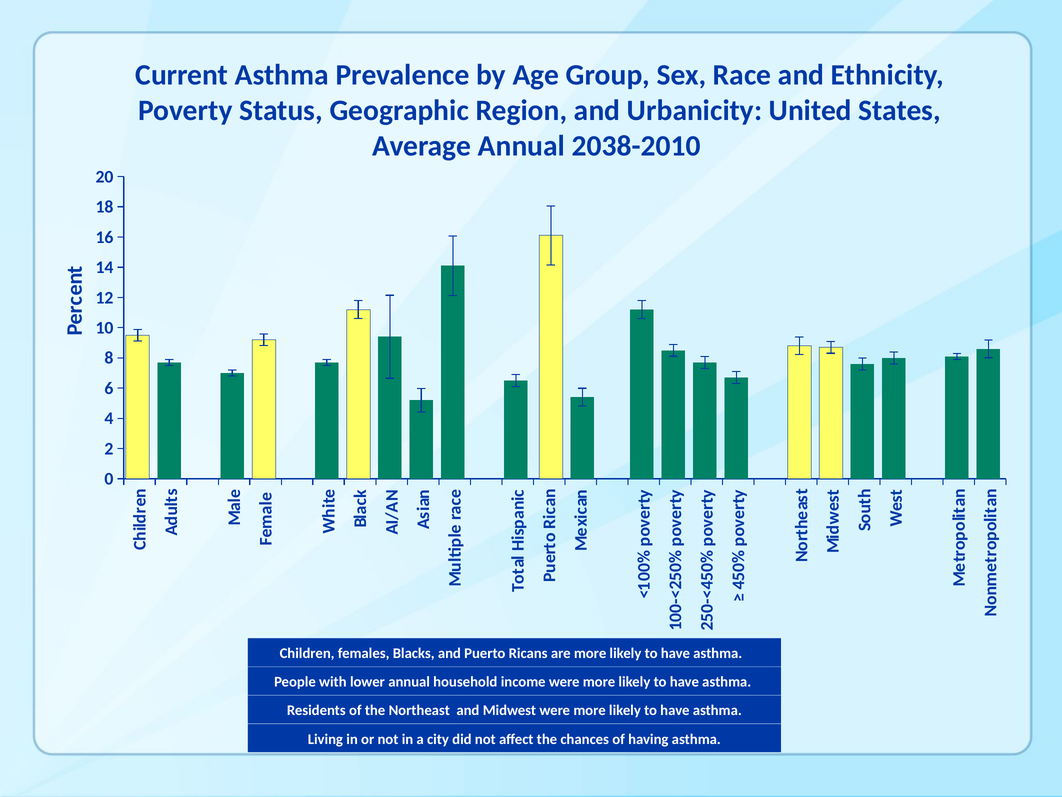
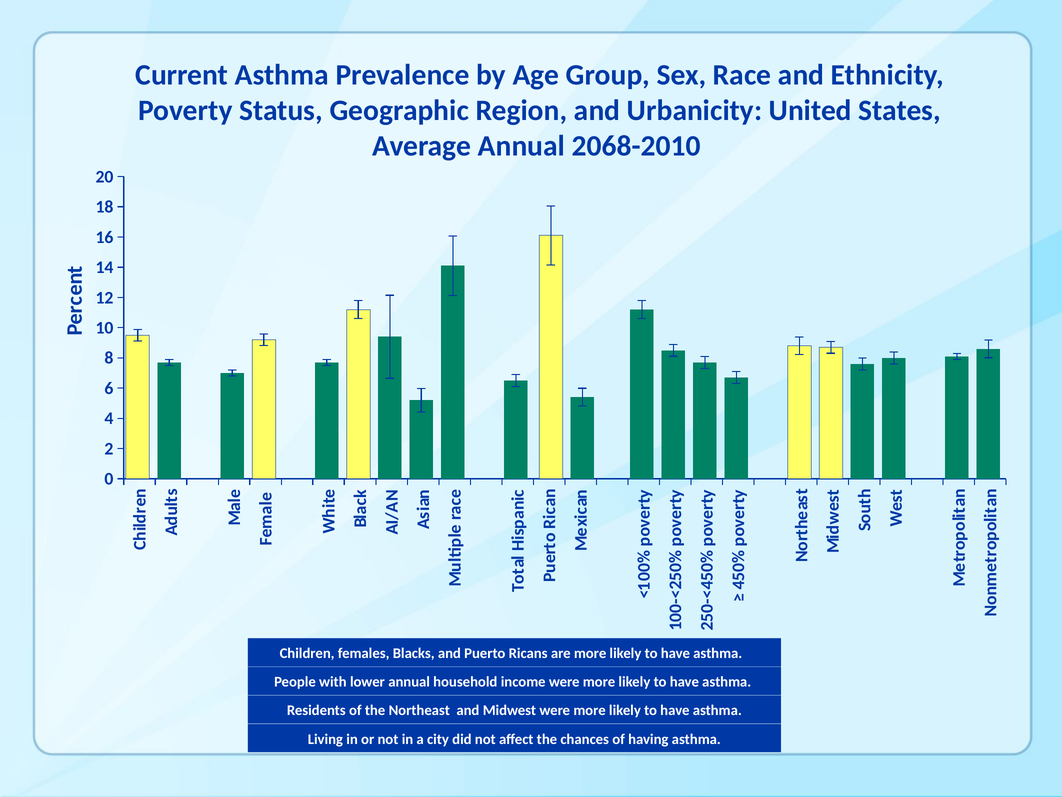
2038-2010: 2038-2010 -> 2068-2010
